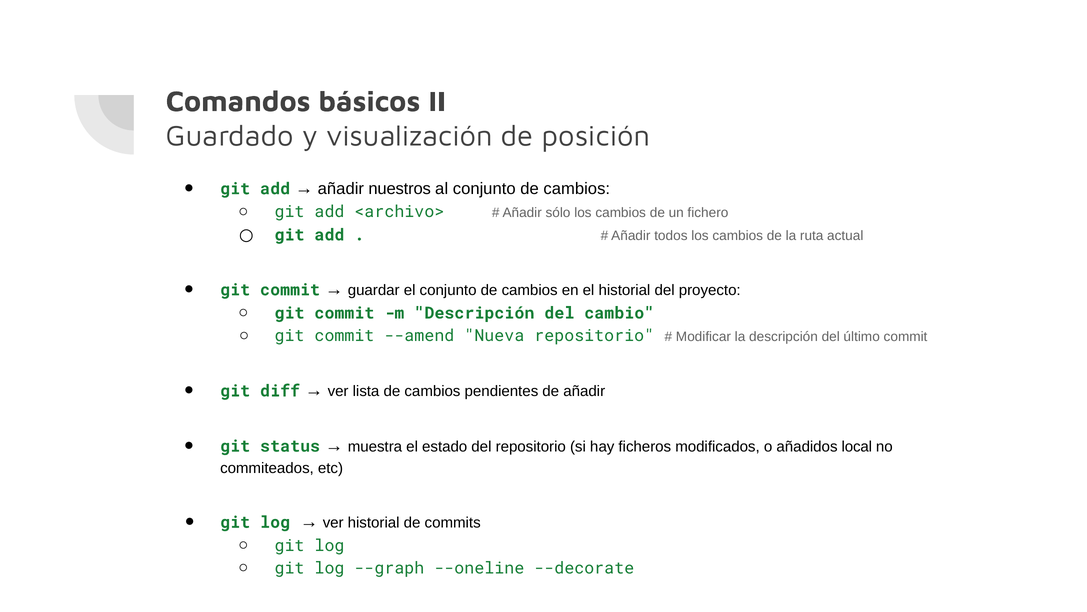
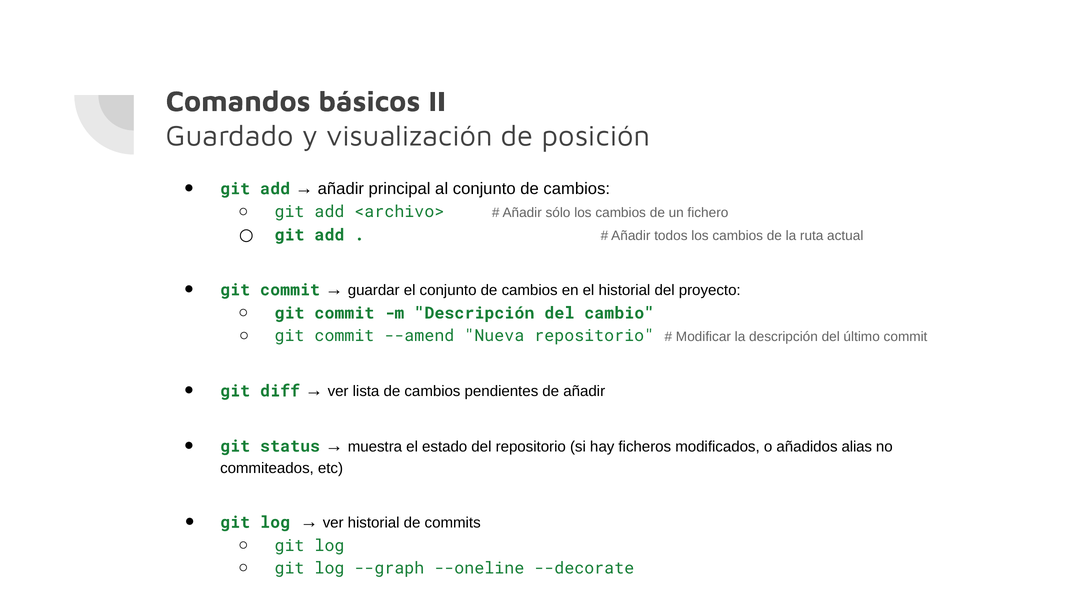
nuestros: nuestros -> principal
local: local -> alias
